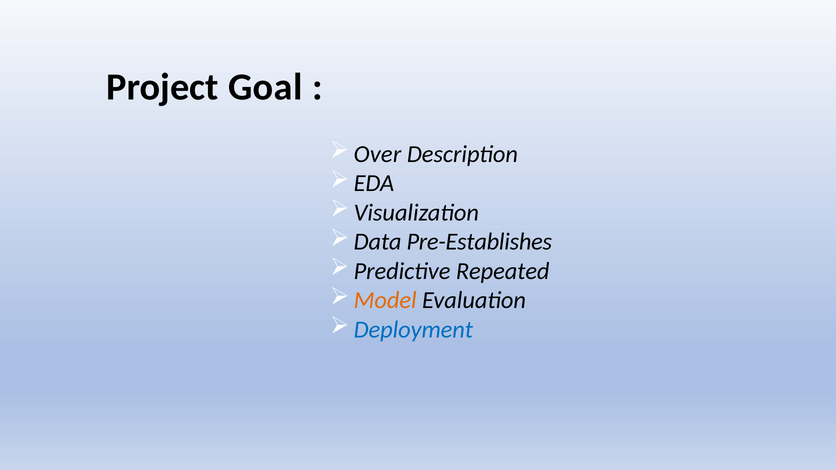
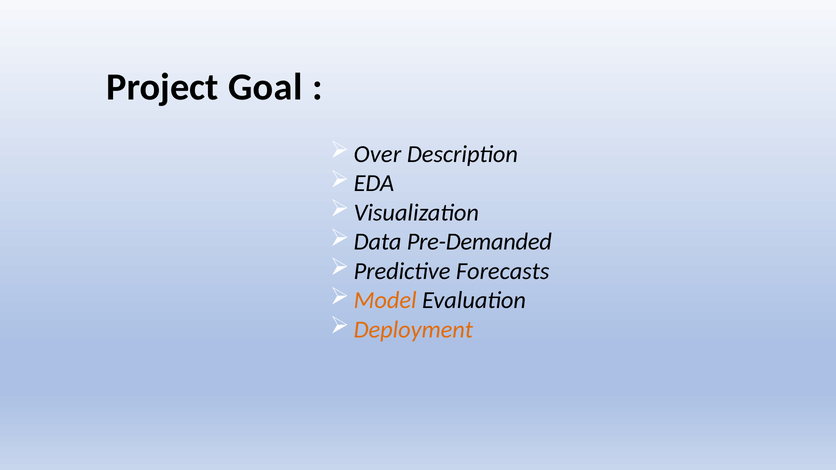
Pre-Establishes: Pre-Establishes -> Pre-Demanded
Repeated: Repeated -> Forecasts
Deployment colour: blue -> orange
